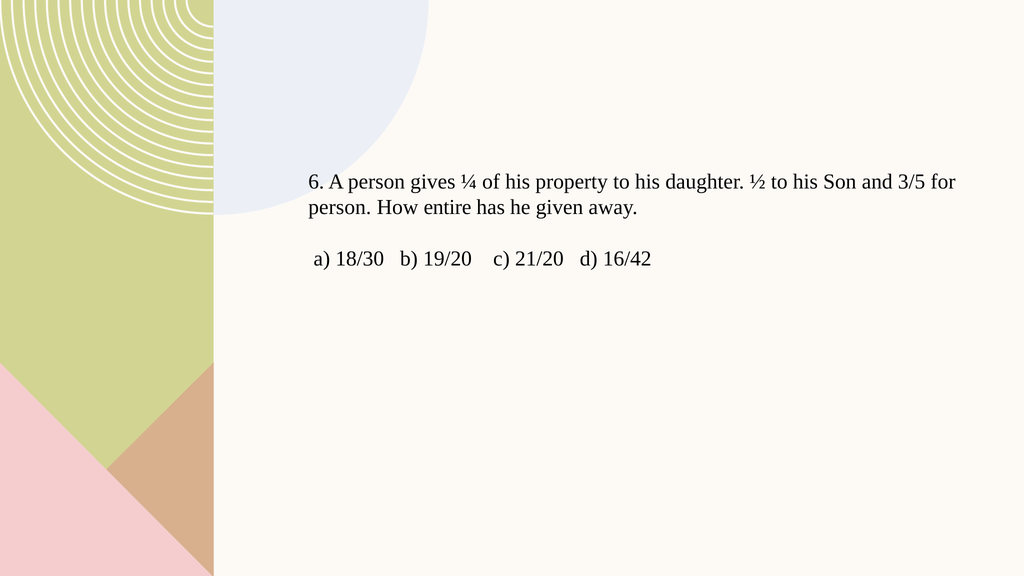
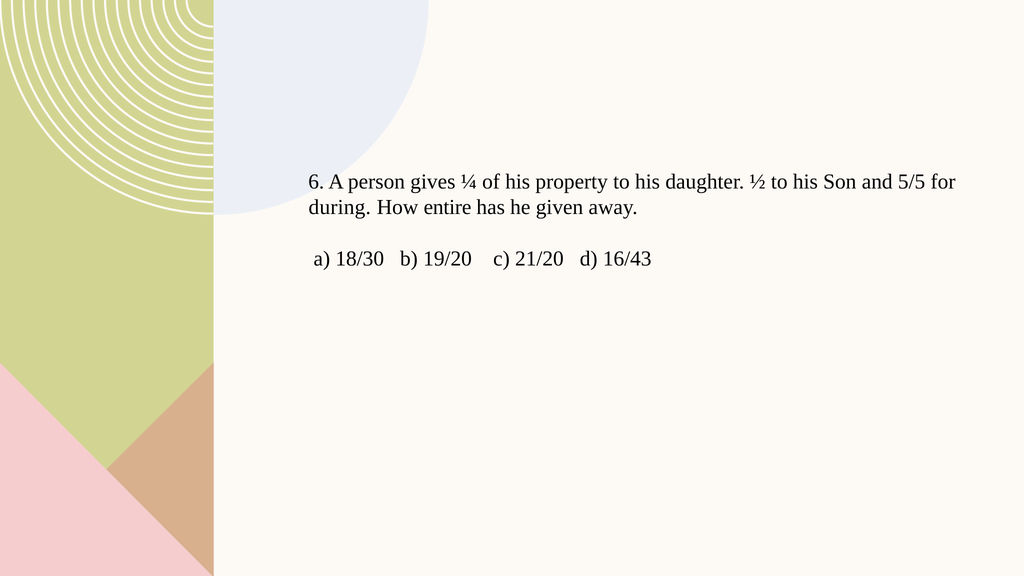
3/5: 3/5 -> 5/5
person at (340, 207): person -> during
16/42: 16/42 -> 16/43
